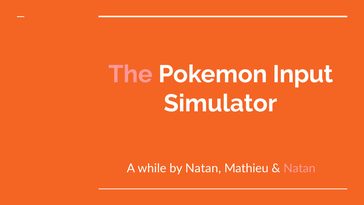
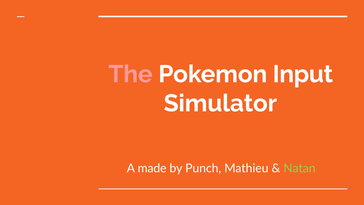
while: while -> made
by Natan: Natan -> Punch
Natan at (299, 168) colour: pink -> light green
